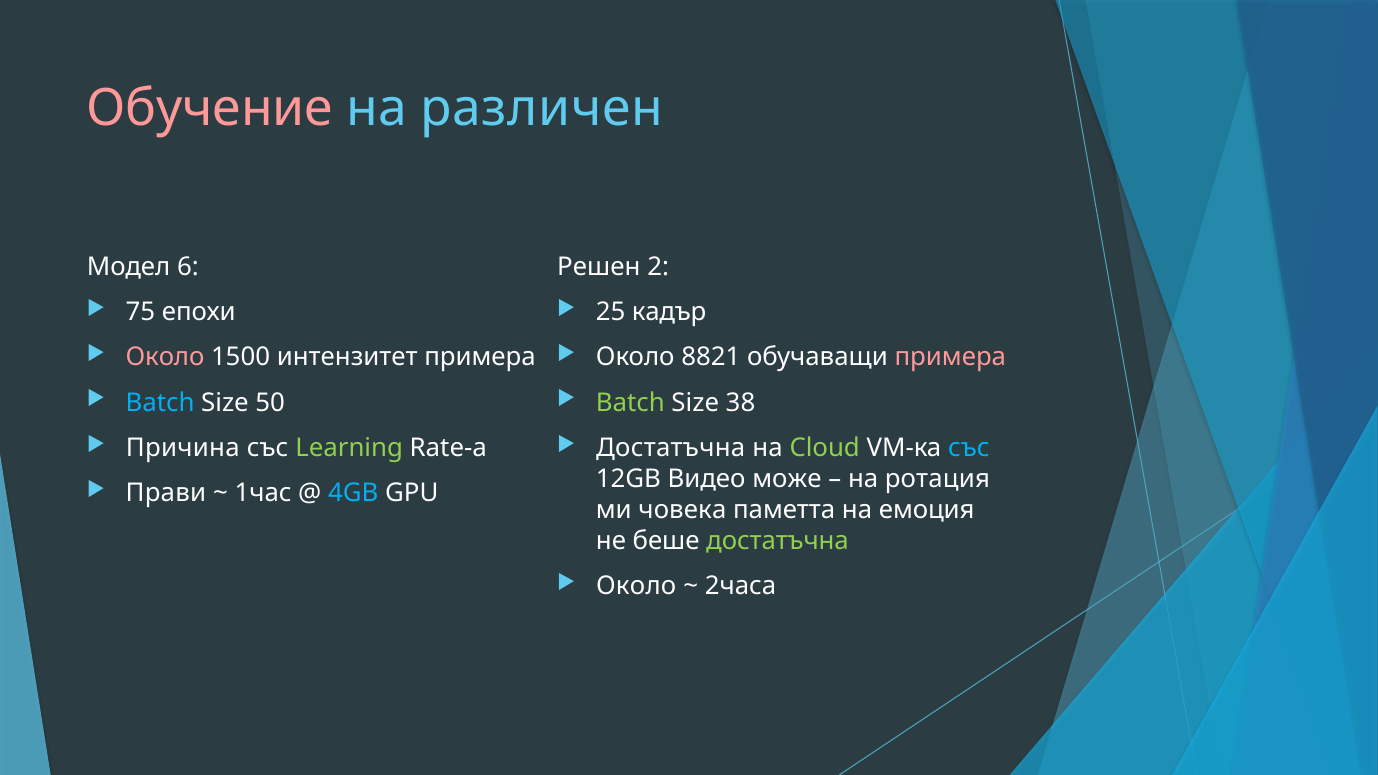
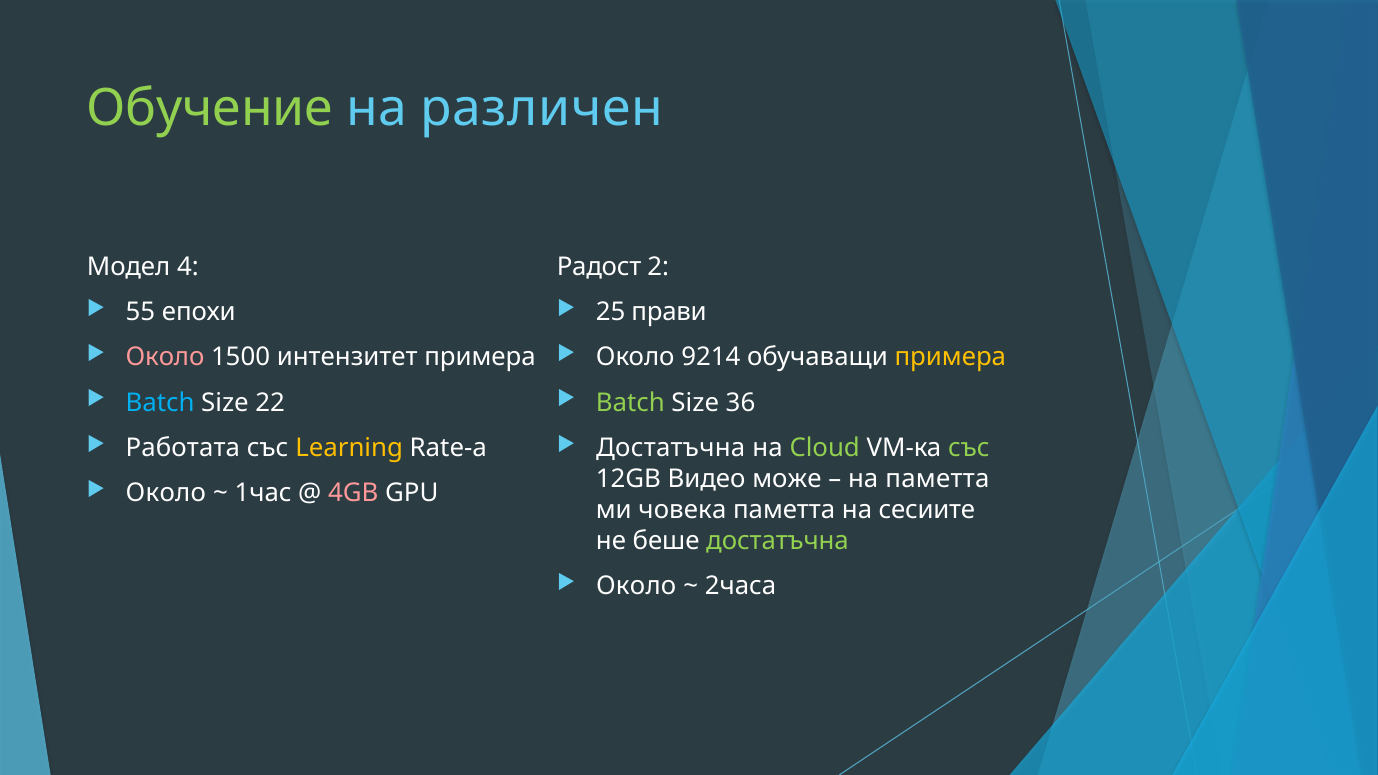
Обучение colour: pink -> light green
6: 6 -> 4
Решен: Решен -> Радост
75: 75 -> 55
кадър: кадър -> прави
8821: 8821 -> 9214
примера at (950, 357) colour: pink -> yellow
50: 50 -> 22
38: 38 -> 36
със at (969, 448) colour: light blue -> light green
Причина: Причина -> Работата
Learning colour: light green -> yellow
на ротация: ротация -> паметта
Прави at (166, 494): Прави -> Около
4GB colour: light blue -> pink
емоция: емоция -> сесиите
